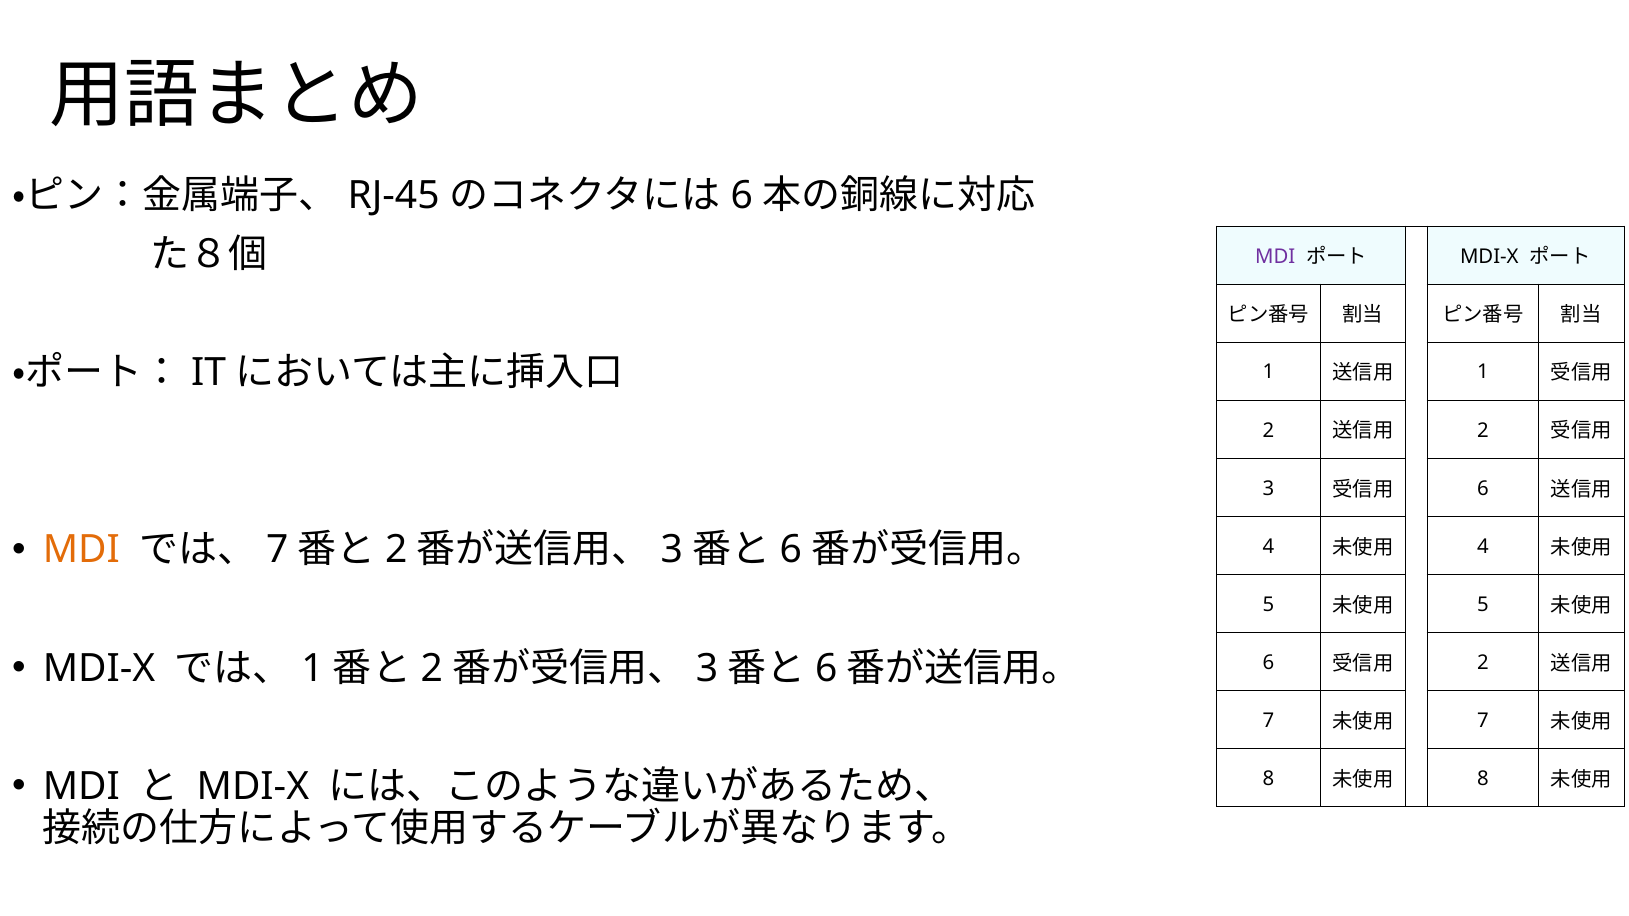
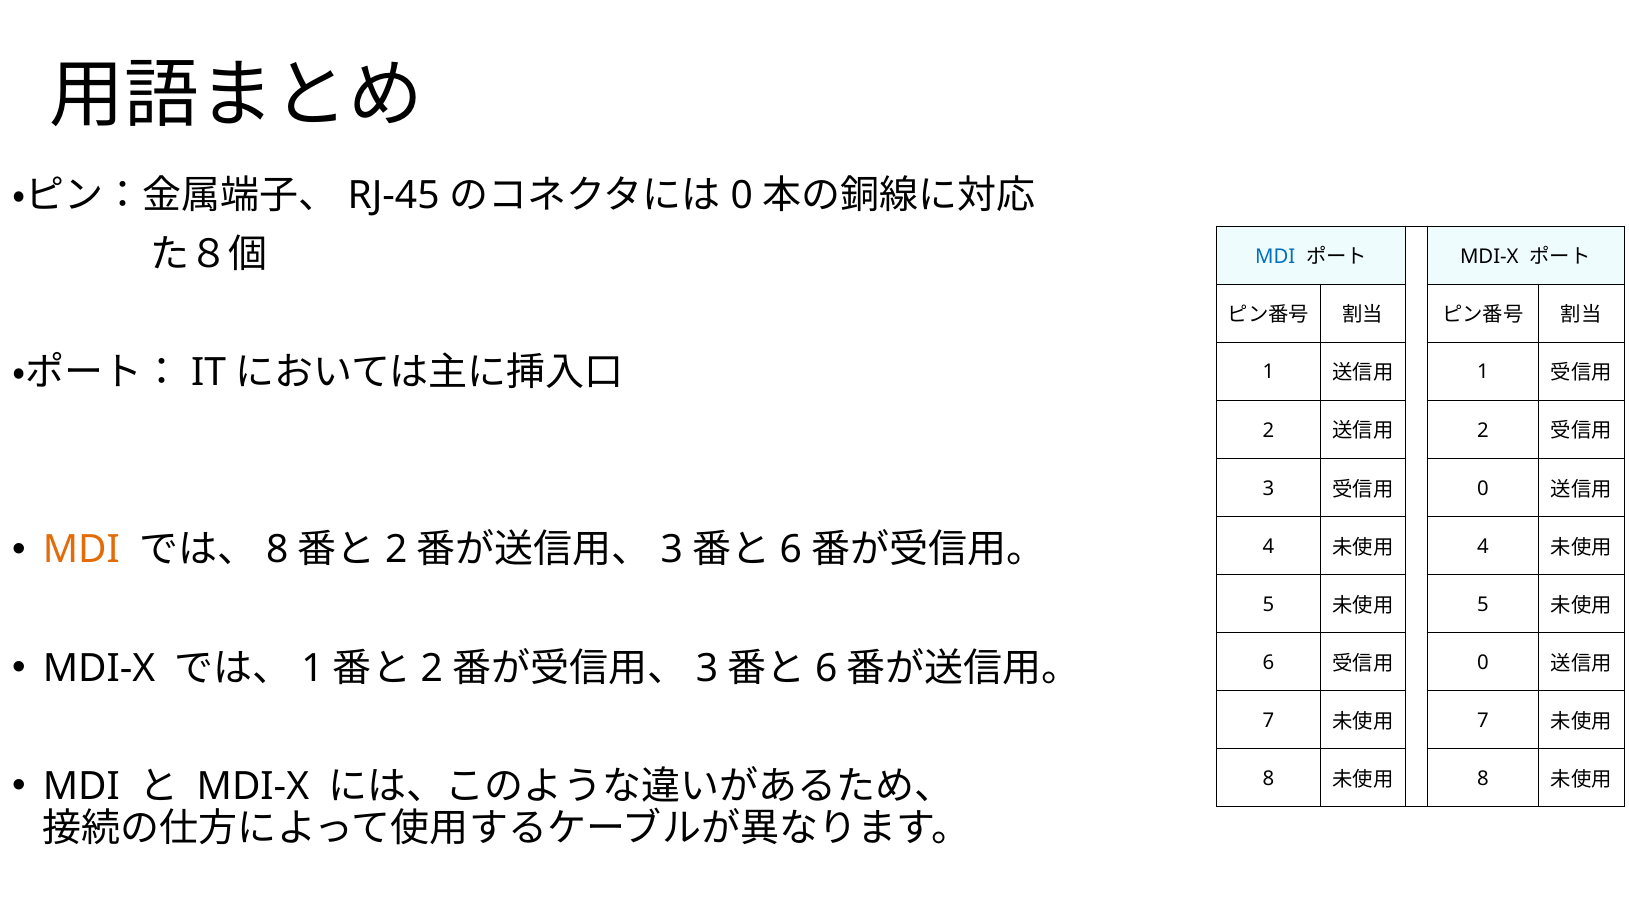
6 at (742, 196): 6 -> 0
MDI at (1275, 257) colour: purple -> blue
6 at (1483, 489): 6 -> 0
7 at (277, 550): 7 -> 8
2 at (1483, 663): 2 -> 0
